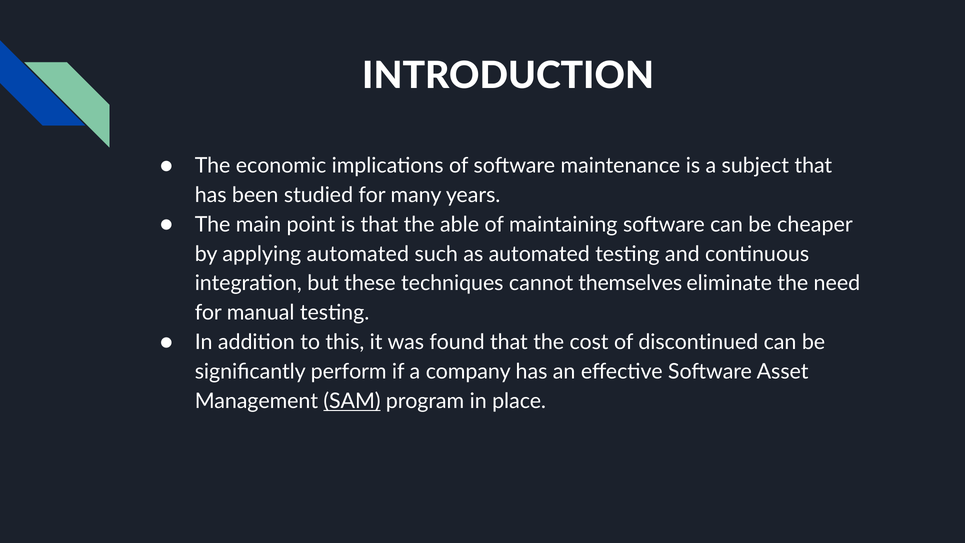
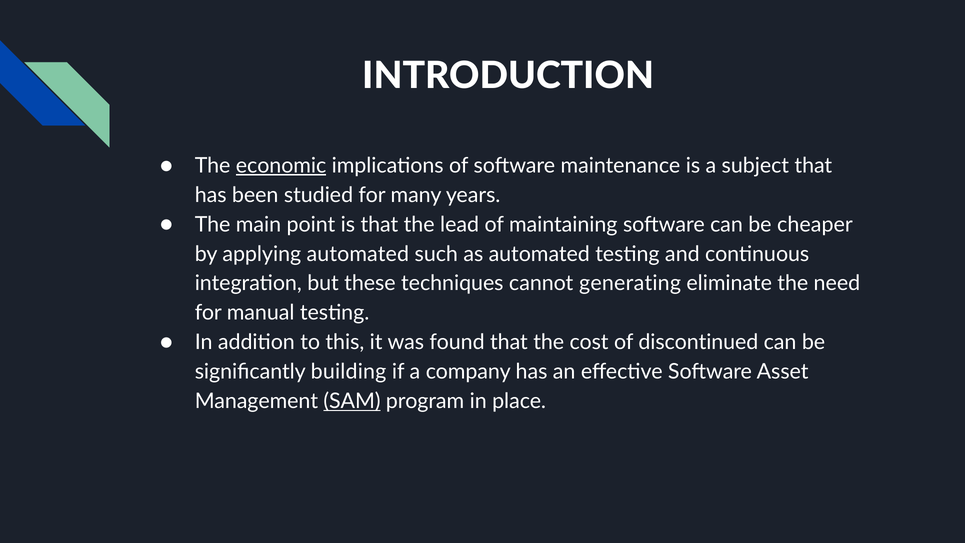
economic underline: none -> present
able: able -> lead
themselves: themselves -> generating
perform: perform -> building
